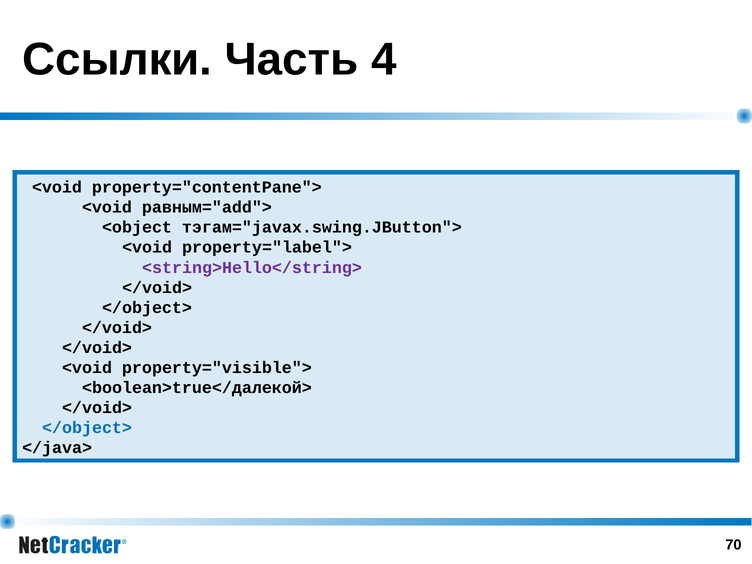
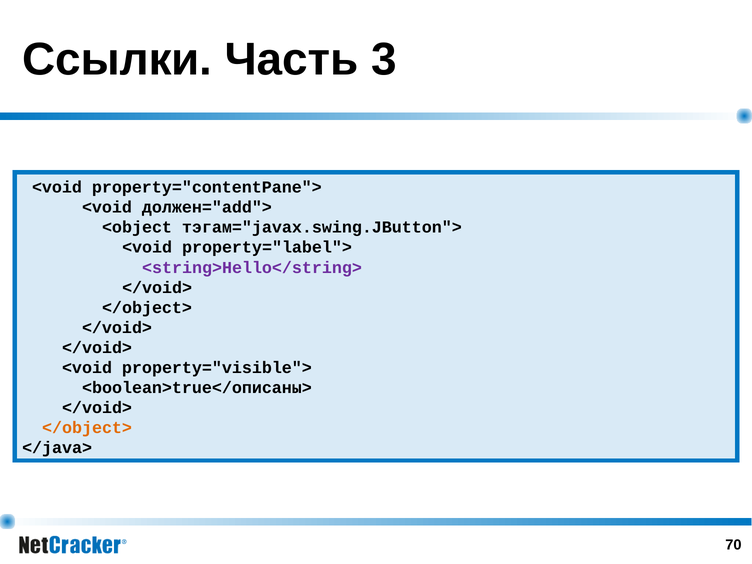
4: 4 -> 3
равным="add">: равным="add"> -> должен="add">
<boolean>true</далекой>: <boolean>true</далекой> -> <boolean>true</описаны>
</object> at (87, 428) colour: blue -> orange
